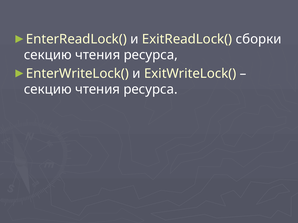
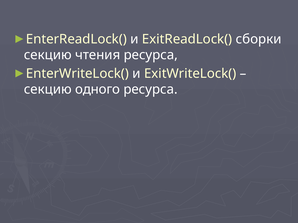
чтения at (98, 90): чтения -> одного
